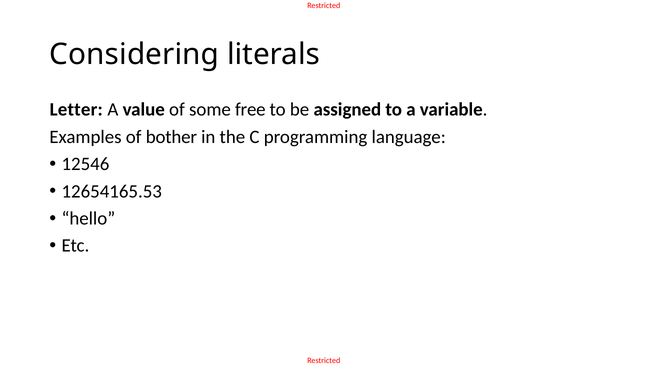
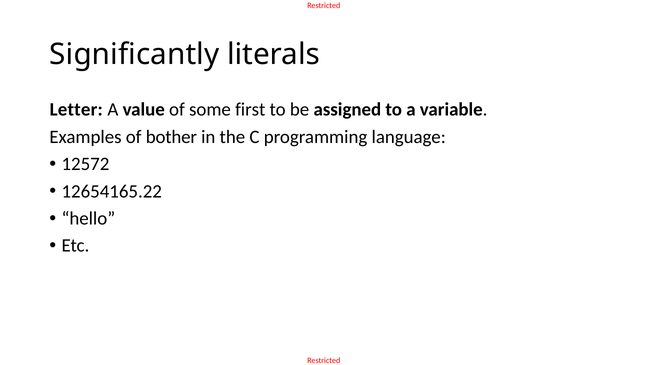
Considering: Considering -> Significantly
free: free -> first
12546: 12546 -> 12572
12654165.53: 12654165.53 -> 12654165.22
